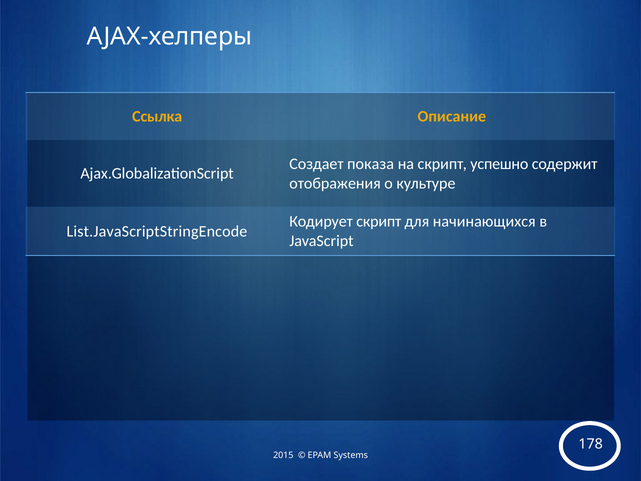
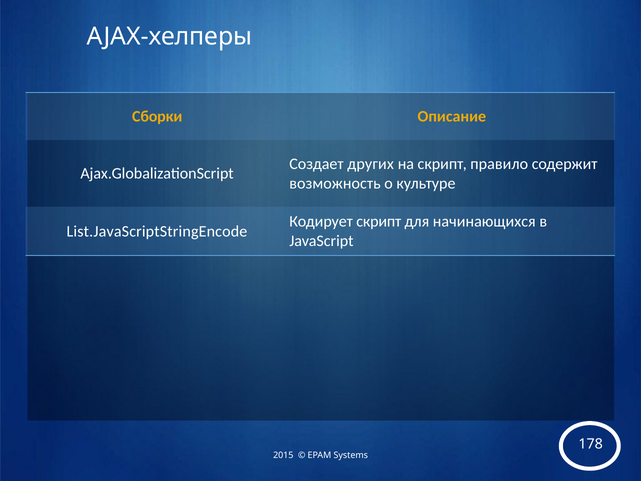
Ссылка: Ссылка -> Сборки
показа: показа -> других
успешно: успешно -> правило
отображения: отображения -> возможность
